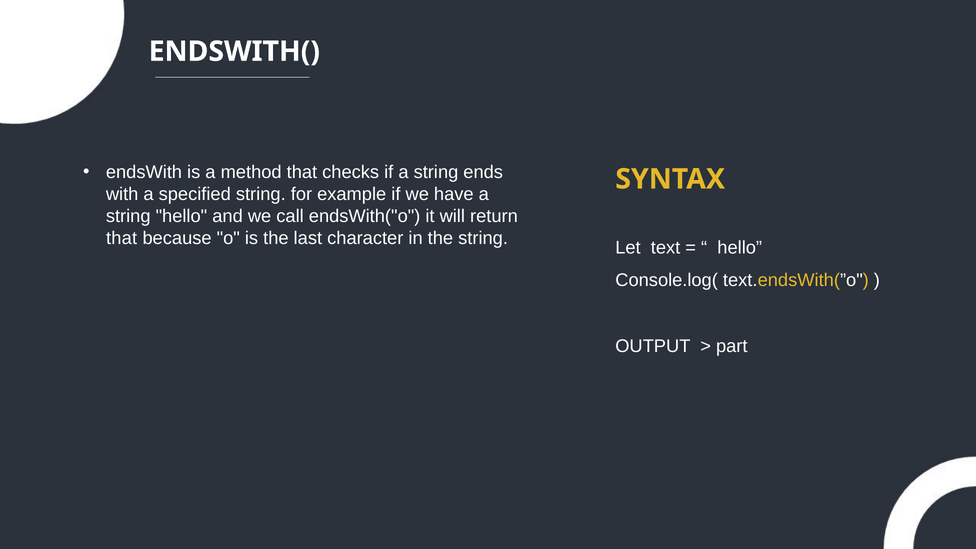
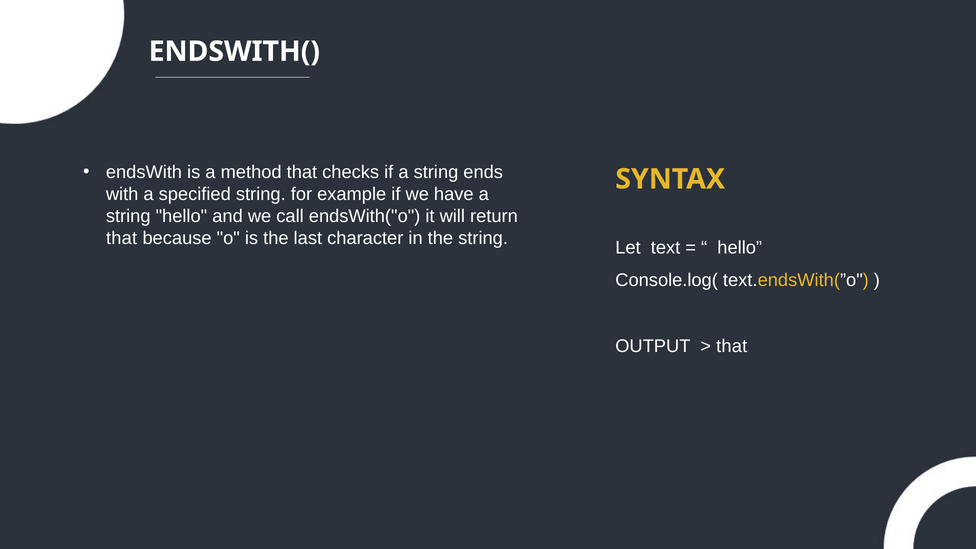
part at (732, 346): part -> that
